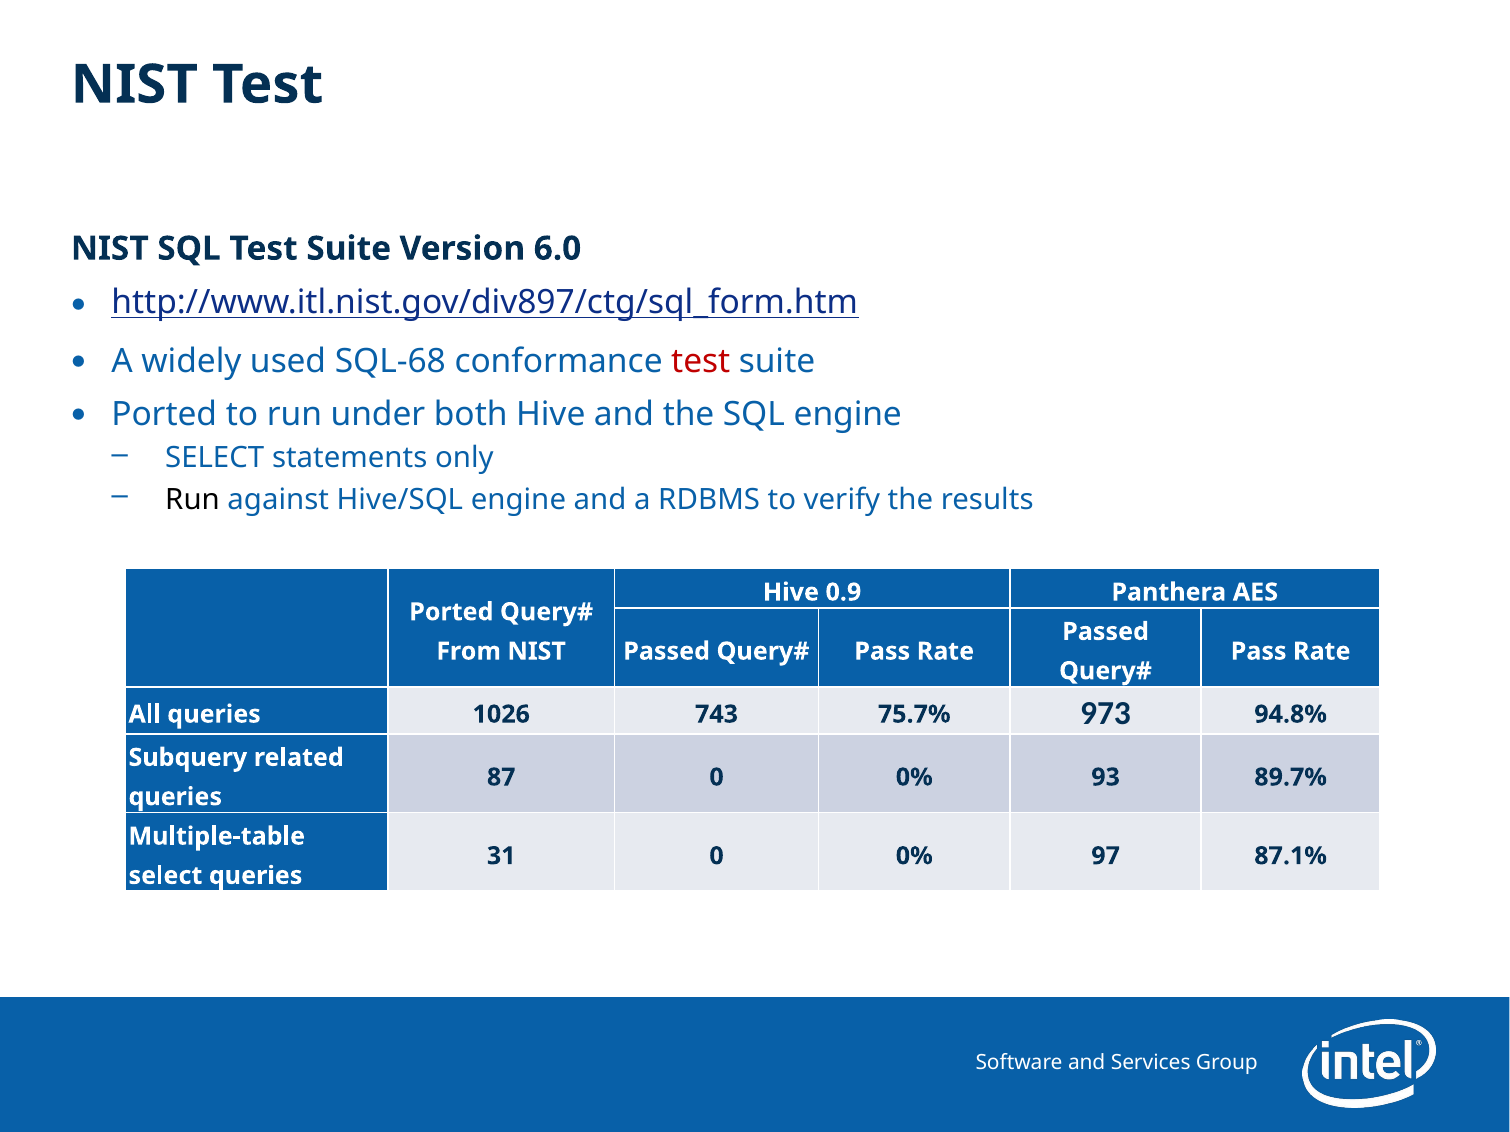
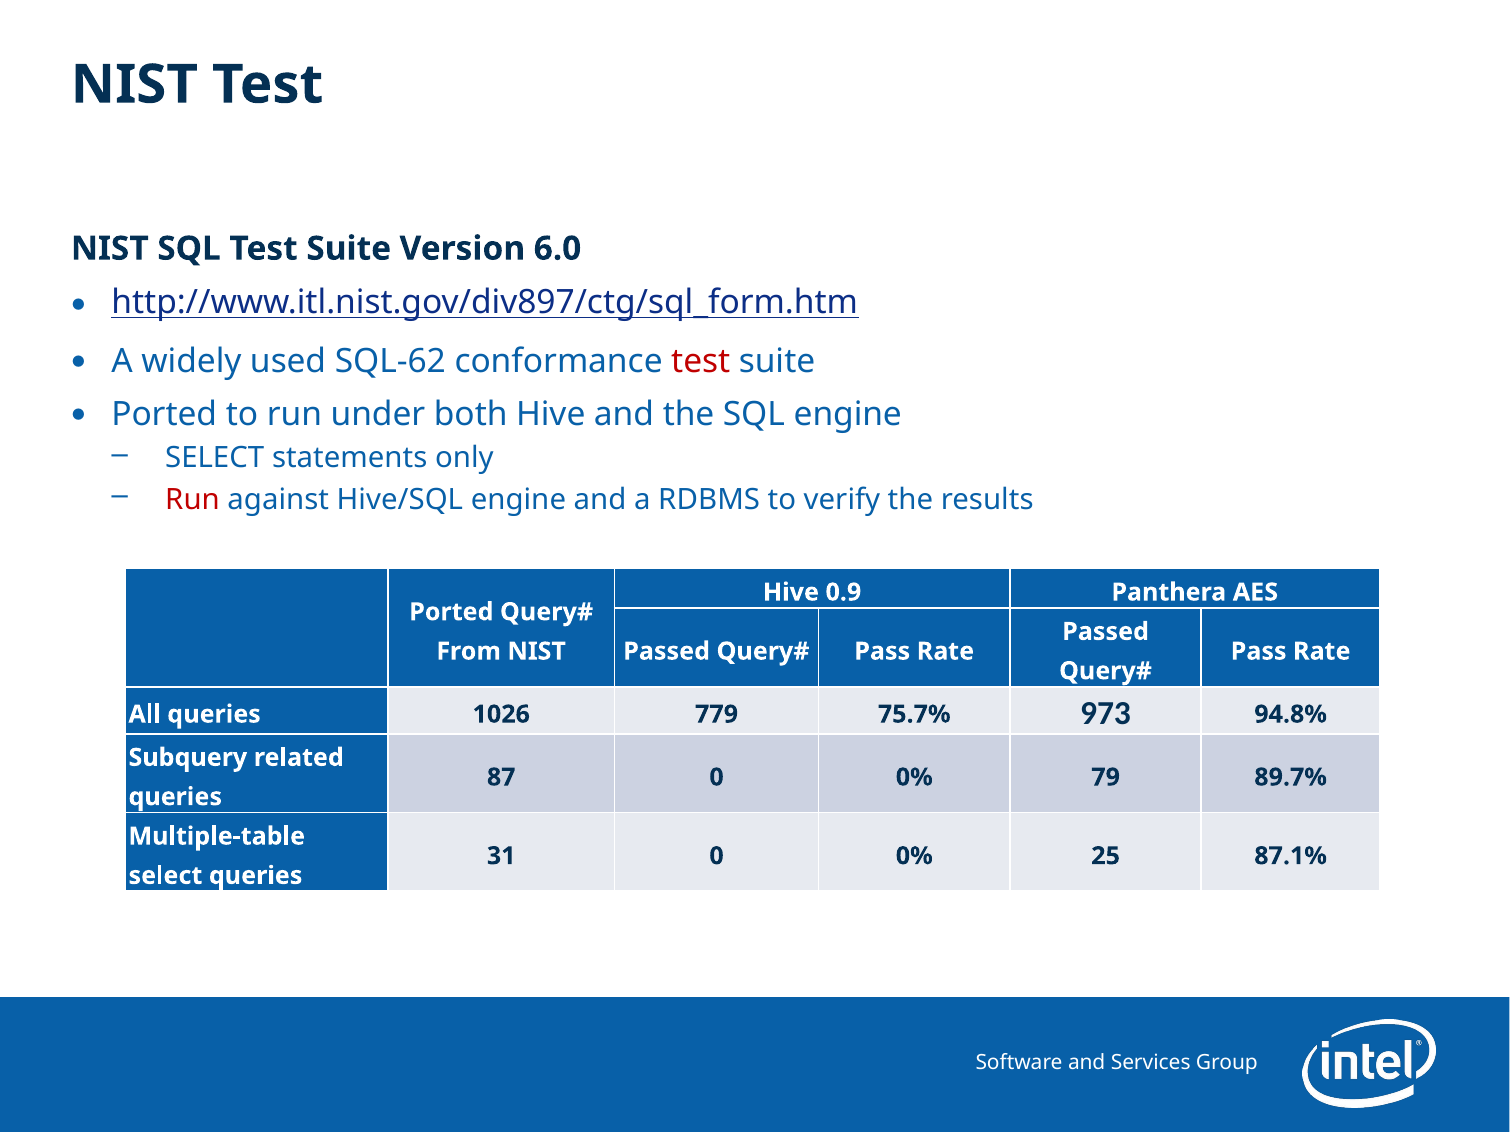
SQL-68: SQL-68 -> SQL-62
Run at (193, 500) colour: black -> red
743: 743 -> 779
93: 93 -> 79
97: 97 -> 25
